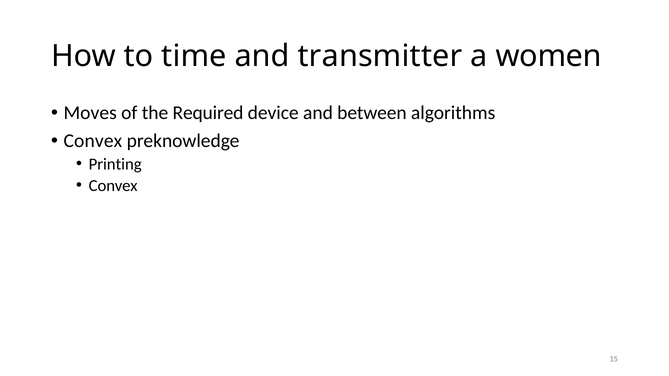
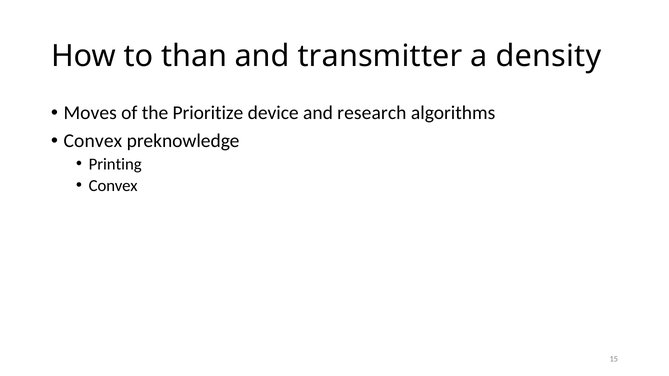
time: time -> than
women: women -> density
Required: Required -> Prioritize
between: between -> research
